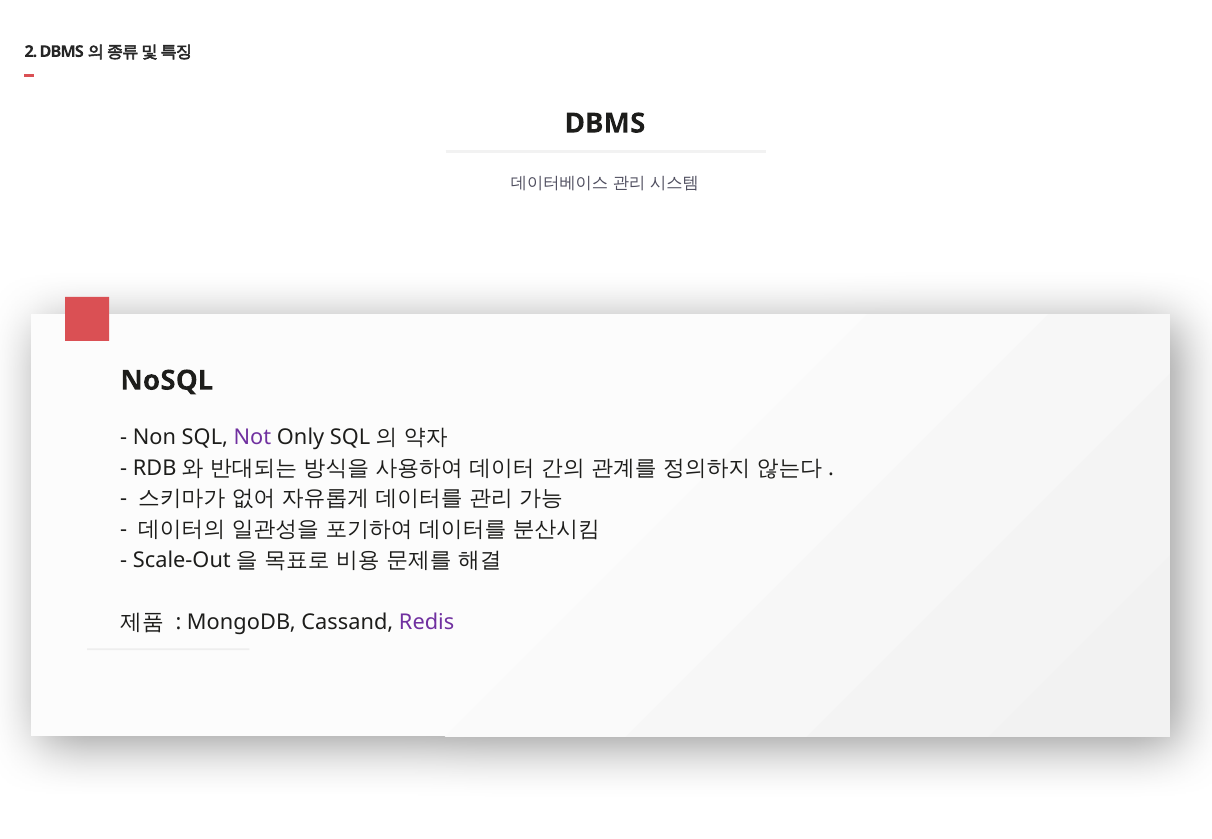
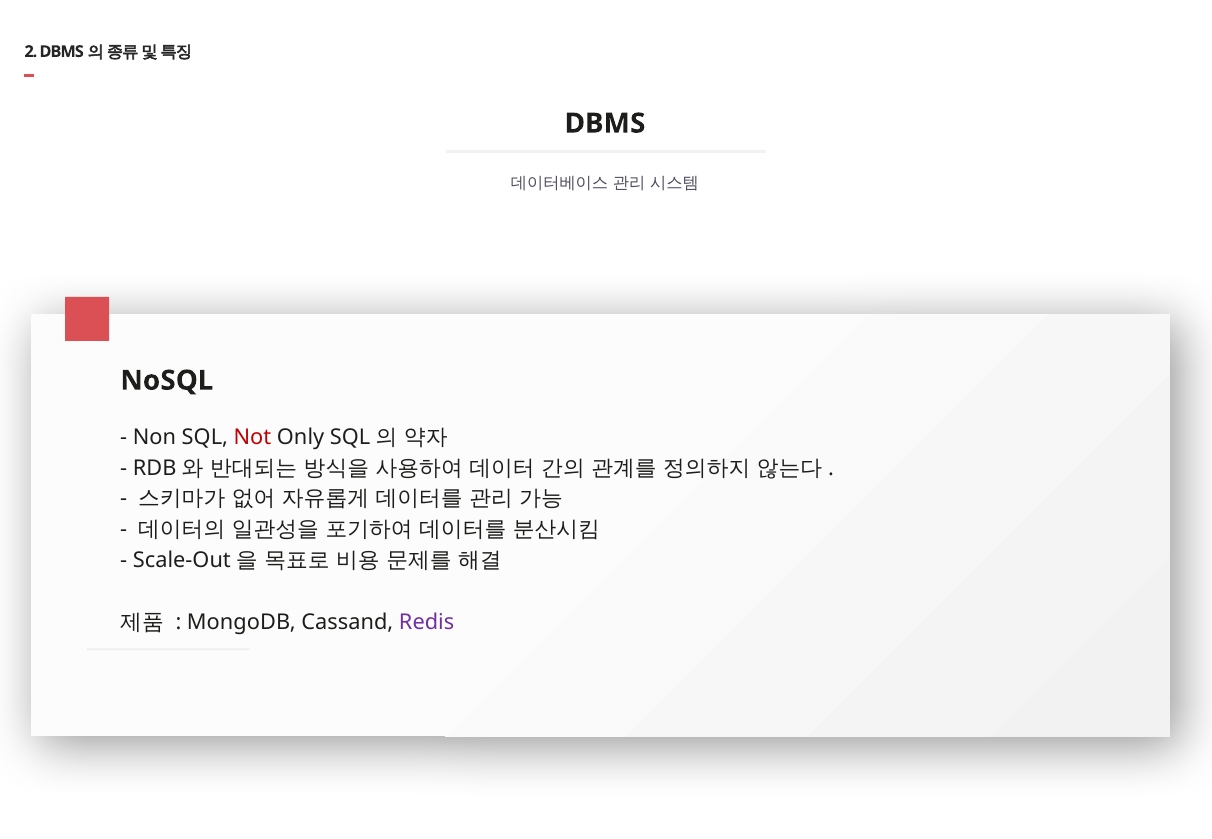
Not colour: purple -> red
